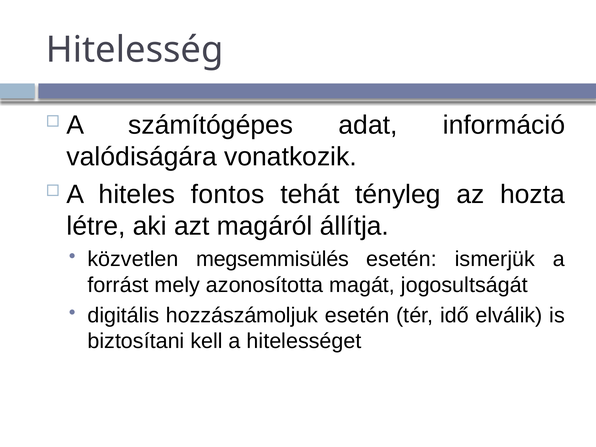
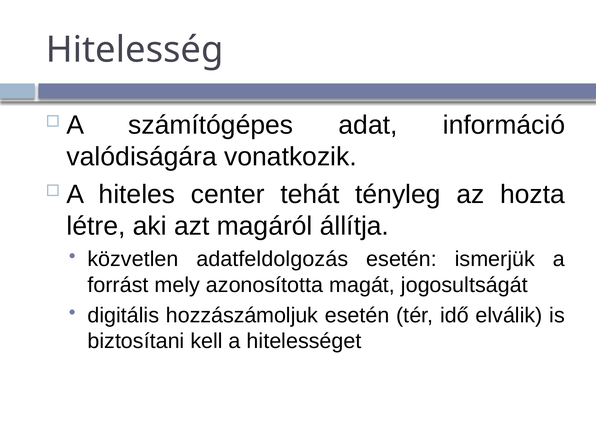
fontos: fontos -> center
megsemmisülés: megsemmisülés -> adatfeldolgozás
